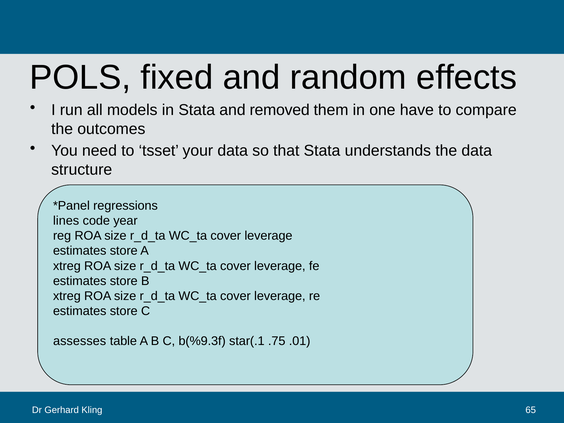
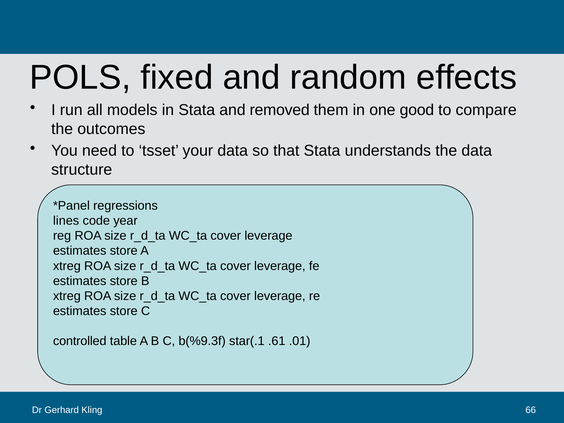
have: have -> good
assesses: assesses -> controlled
.75: .75 -> .61
65: 65 -> 66
